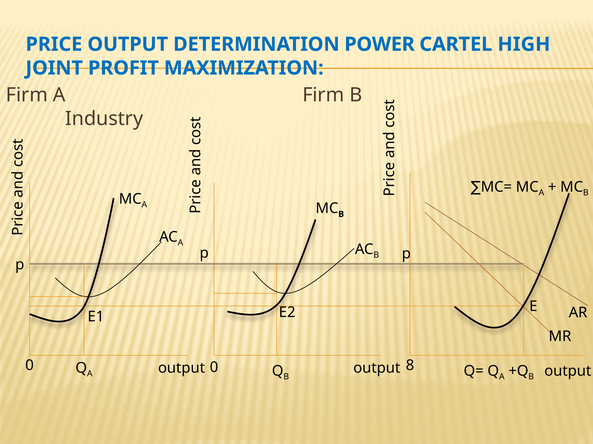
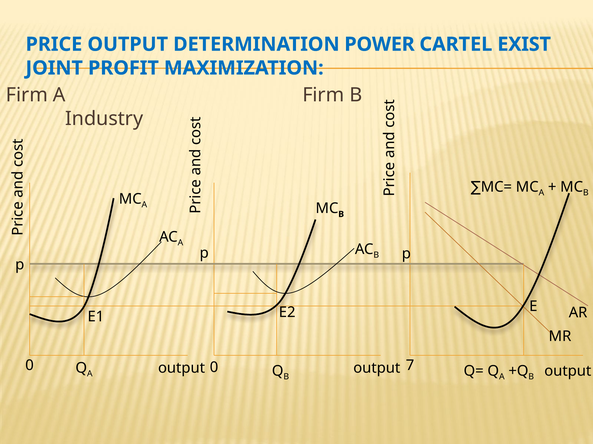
HIGH: HIGH -> EXIST
8: 8 -> 7
